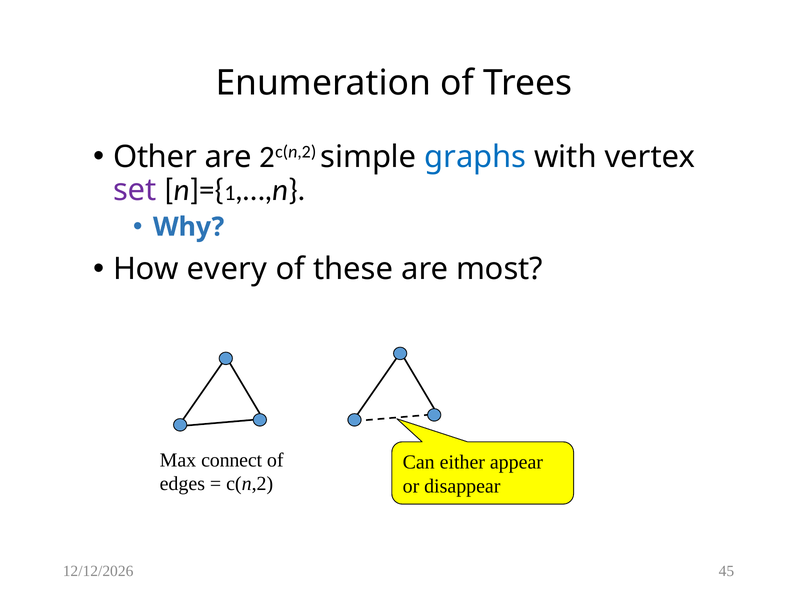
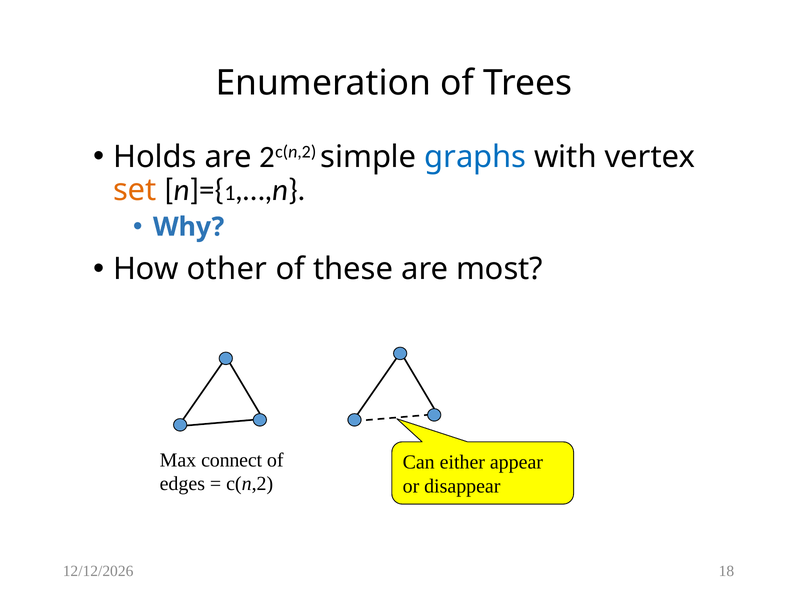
Other: Other -> Holds
set colour: purple -> orange
every: every -> other
45: 45 -> 18
